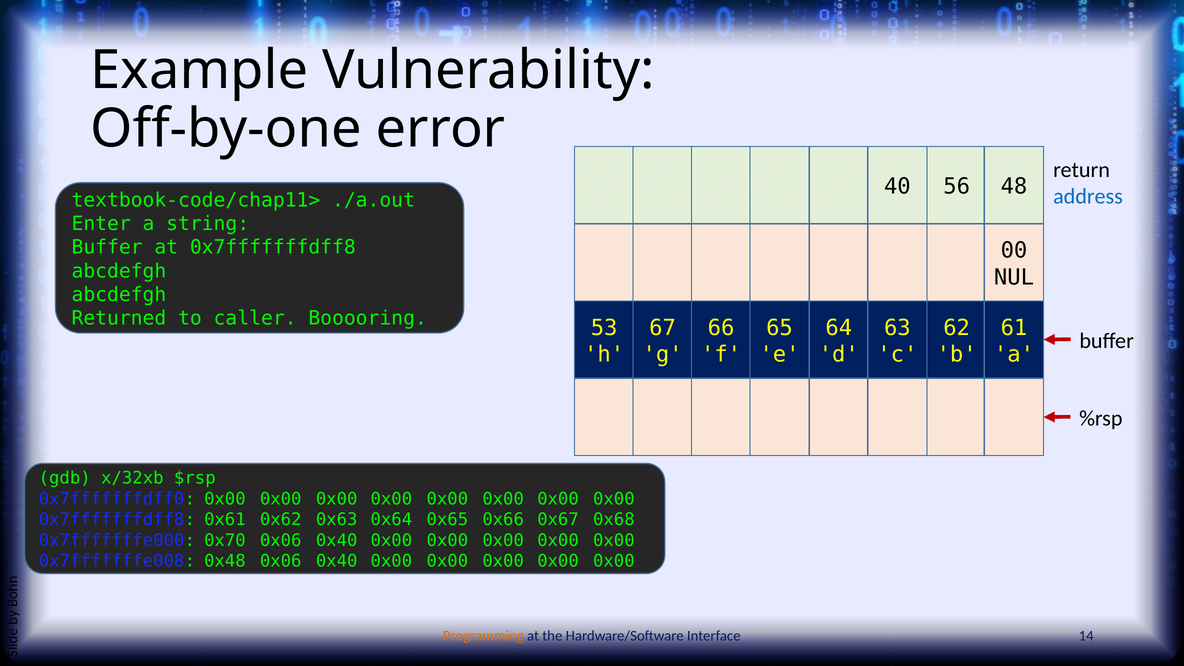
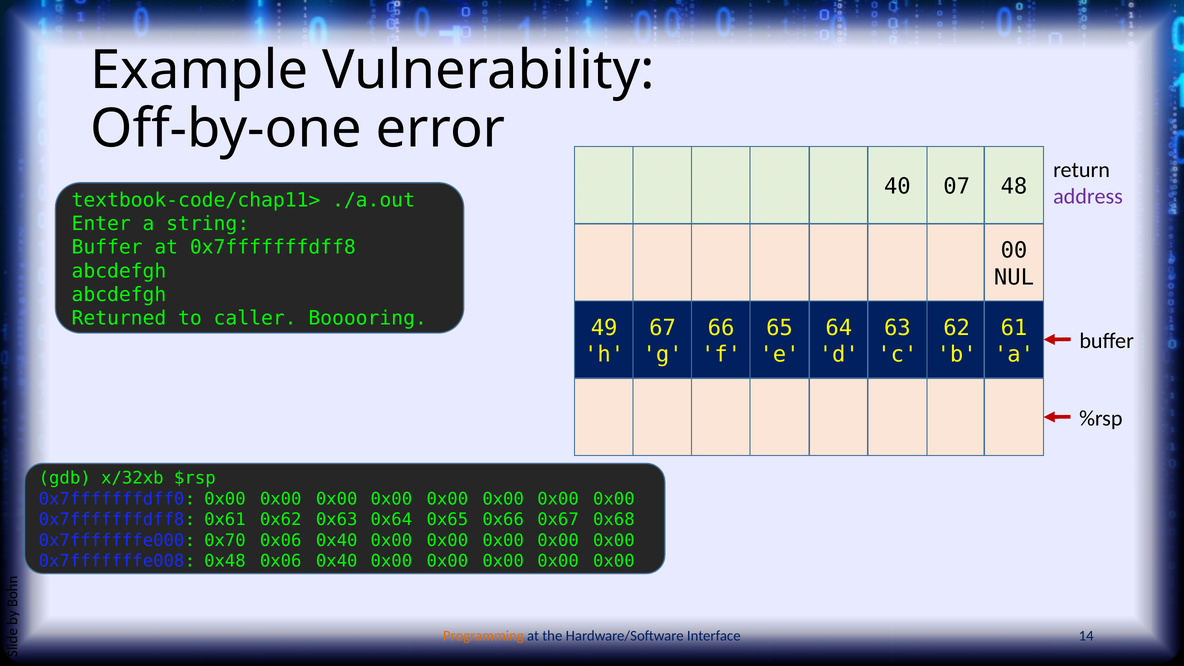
56: 56 -> 07
address colour: blue -> purple
53: 53 -> 49
